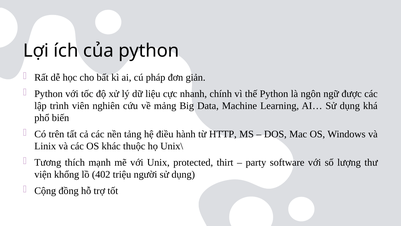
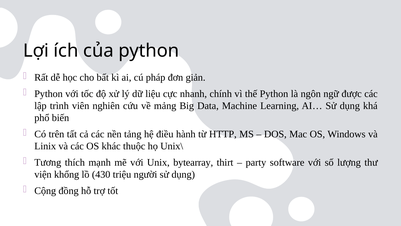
protected: protected -> bytearray
402: 402 -> 430
